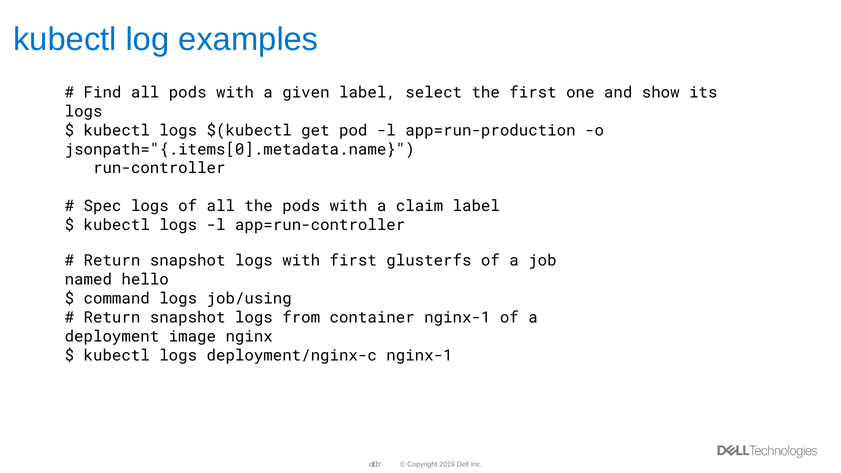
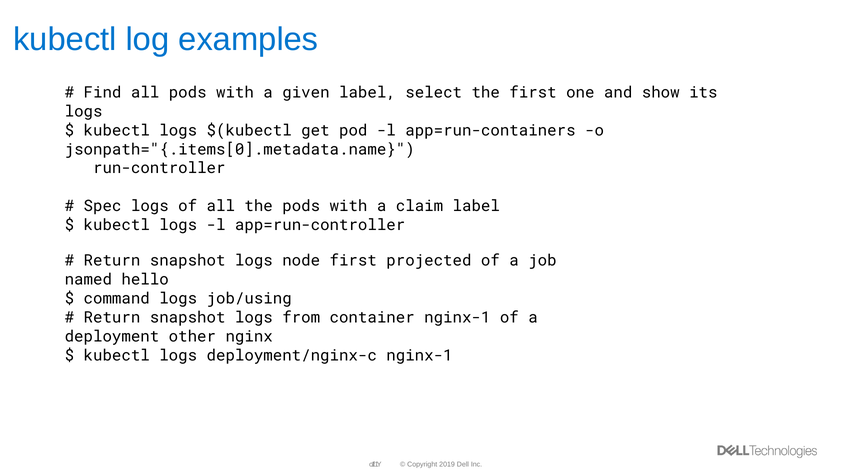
app=run-production: app=run-production -> app=run-containers
logs with: with -> node
glusterfs: glusterfs -> projected
image: image -> other
